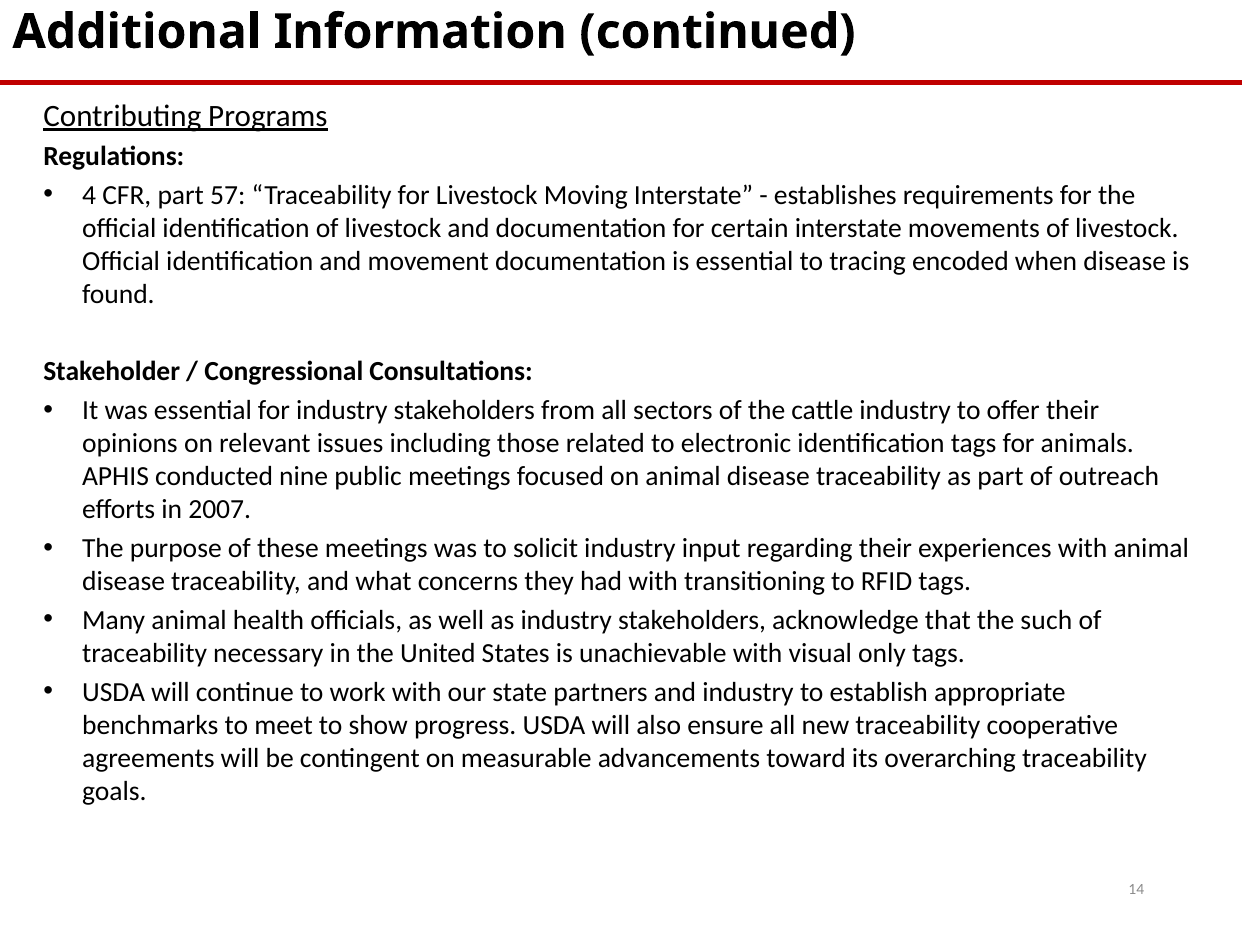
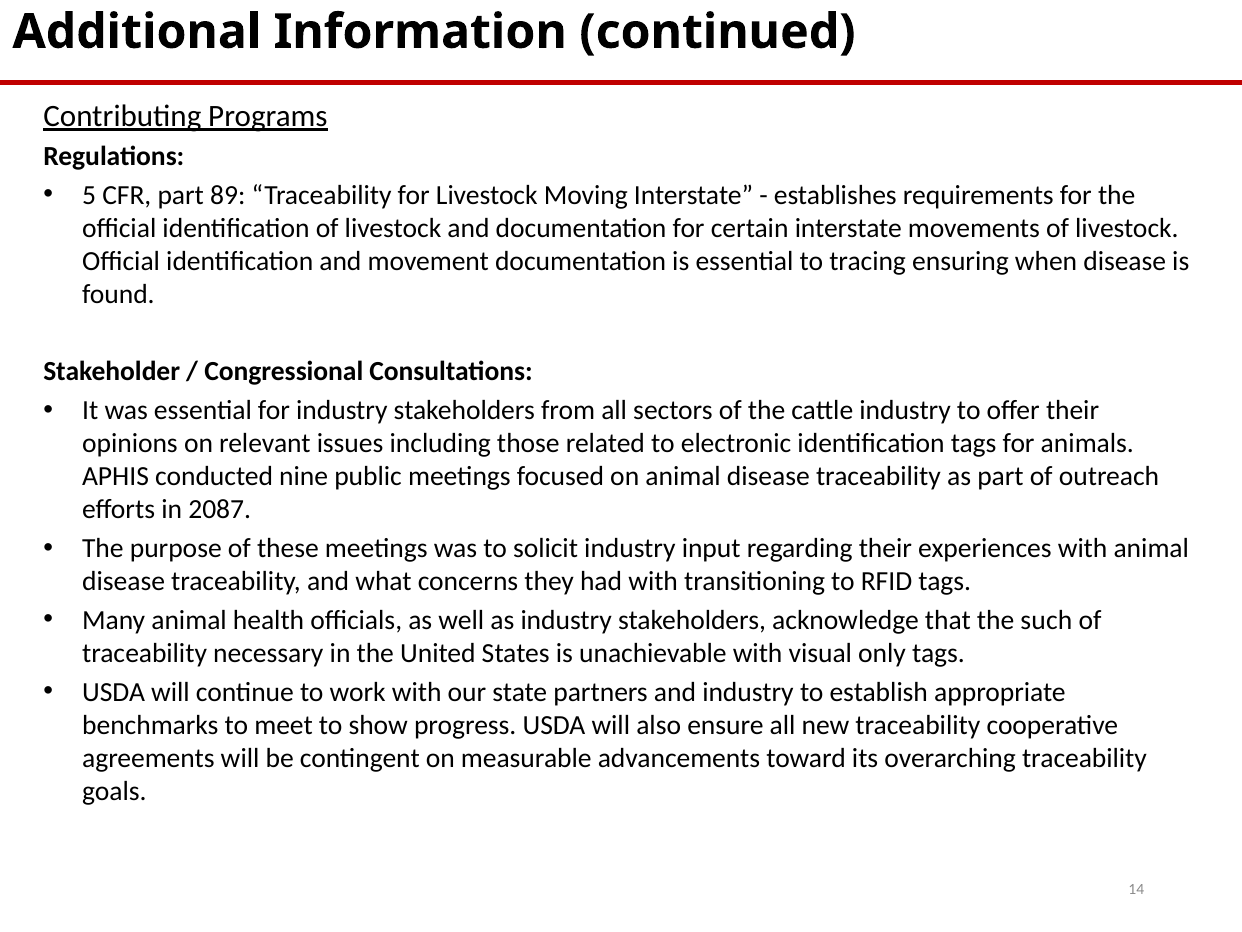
4: 4 -> 5
57: 57 -> 89
encoded: encoded -> ensuring
2007: 2007 -> 2087
